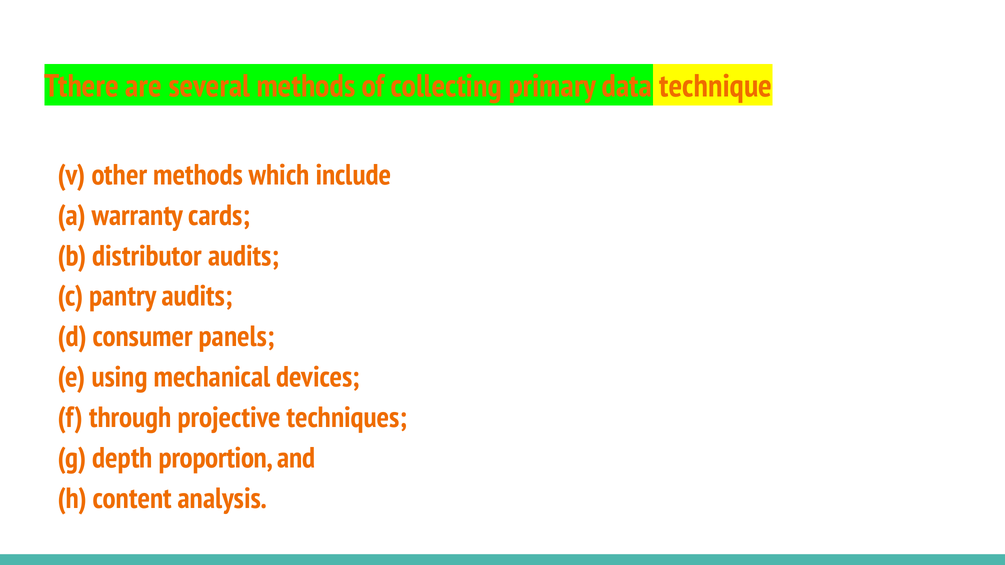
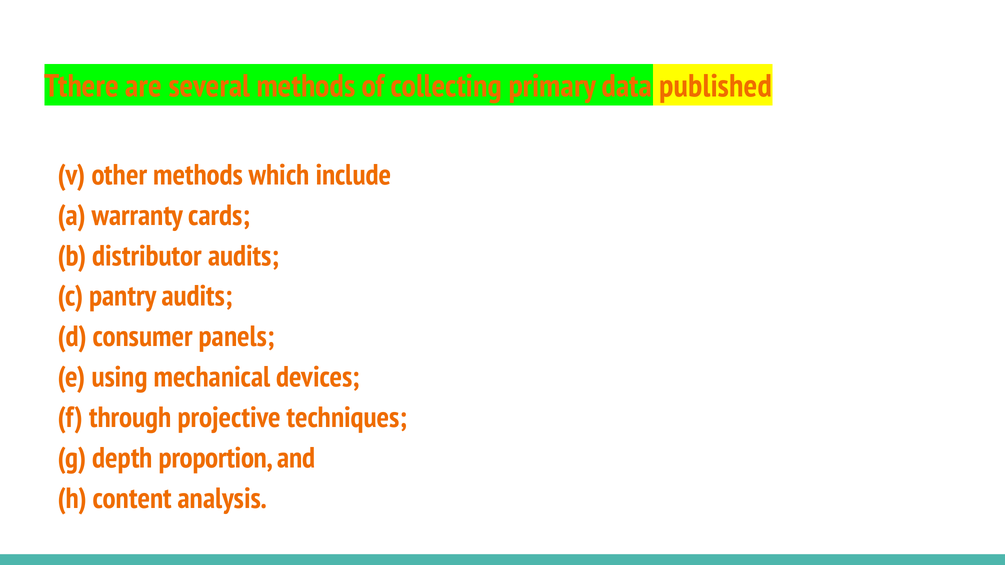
technique: technique -> published
